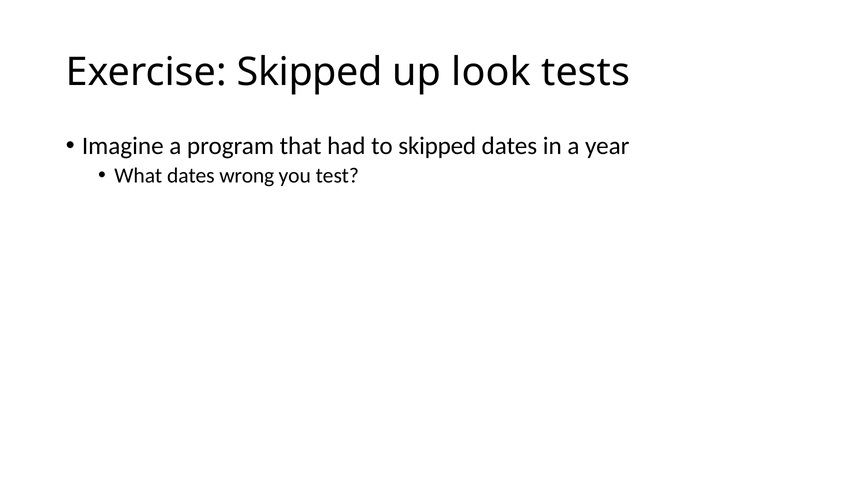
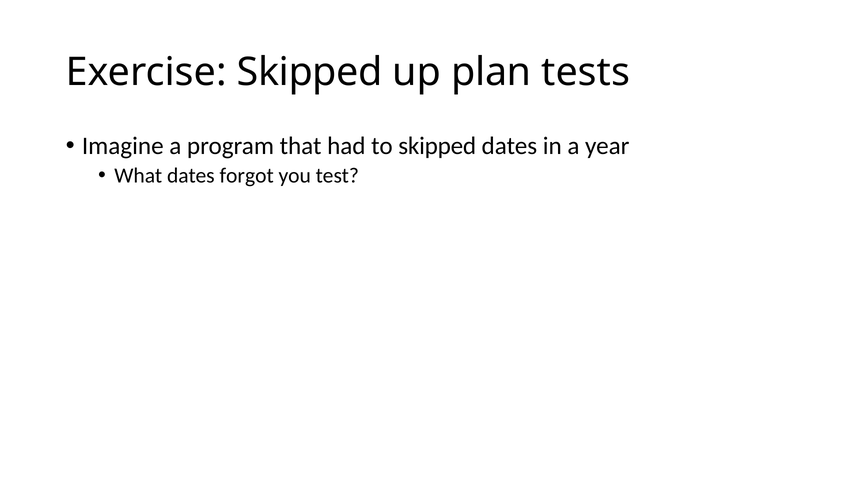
look: look -> plan
wrong: wrong -> forgot
